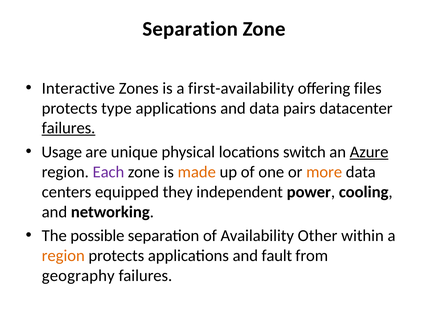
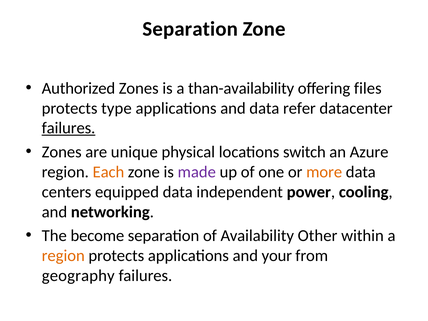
Interactive: Interactive -> Authorized
first-availability: first-availability -> than-availability
pairs: pairs -> refer
Usage at (62, 152): Usage -> Zones
Azure underline: present -> none
Each colour: purple -> orange
made colour: orange -> purple
equipped they: they -> data
possible: possible -> become
fault: fault -> your
